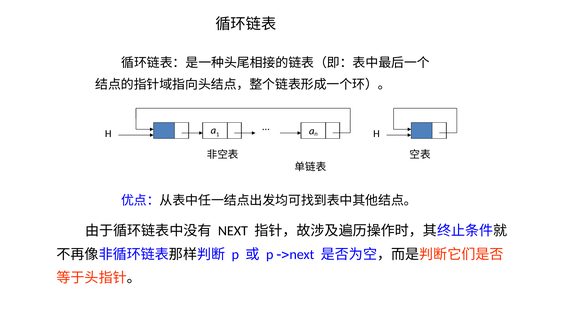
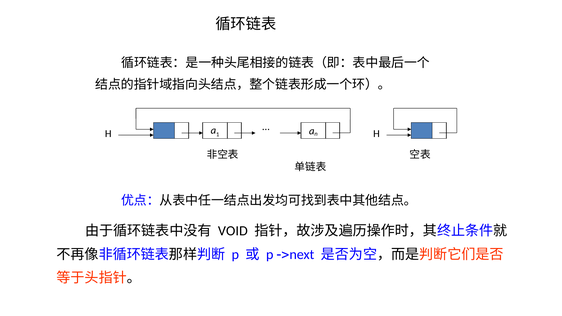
NEXT: NEXT -> VOID
